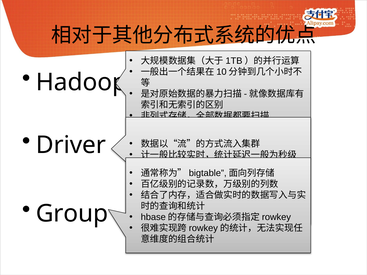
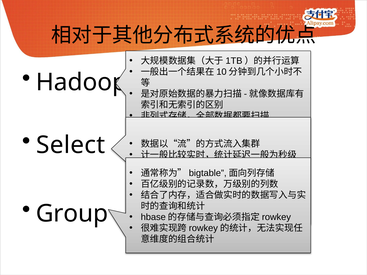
Driver: Driver -> Select
